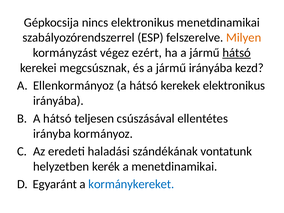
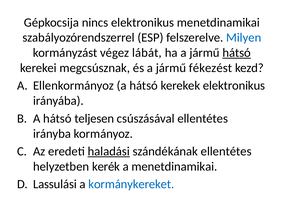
Milyen colour: orange -> blue
ezért: ezért -> lábát
jármű irányába: irányába -> fékezést
haladási underline: none -> present
szándékának vontatunk: vontatunk -> ellentétes
Egyaránt: Egyaránt -> Lassulási
